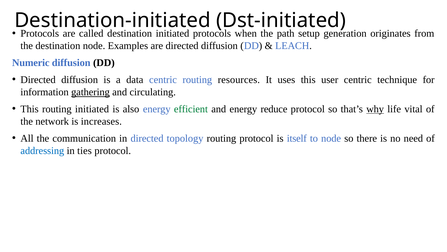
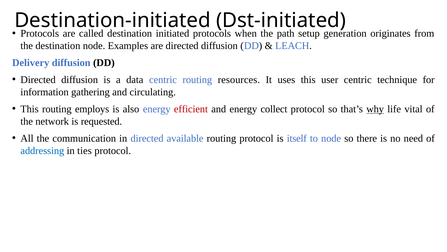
Numeric: Numeric -> Delivery
gathering underline: present -> none
routing initiated: initiated -> employs
efficient colour: green -> red
reduce: reduce -> collect
increases: increases -> requested
topology: topology -> available
